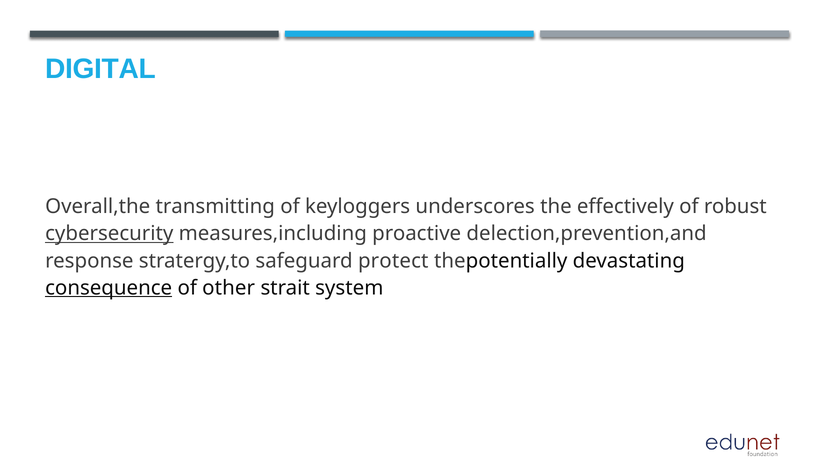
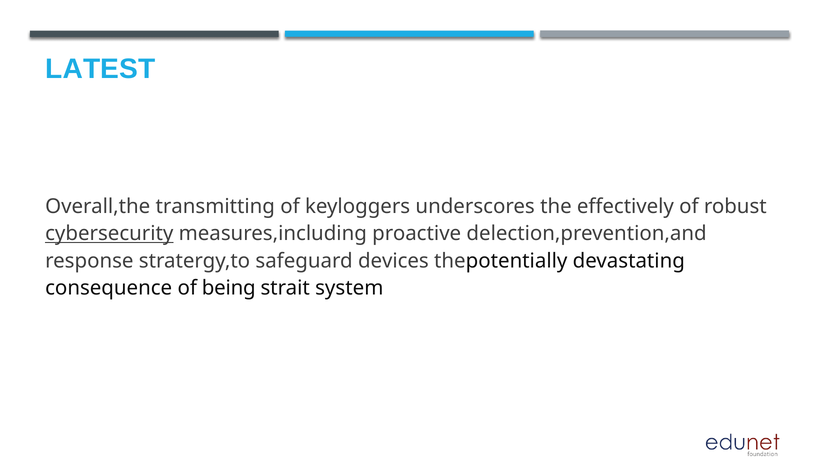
DIGITAL: DIGITAL -> LATEST
protect: protect -> devices
consequence underline: present -> none
other: other -> being
